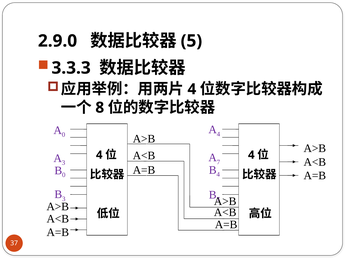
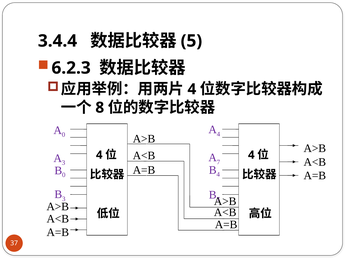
2.9.0: 2.9.0 -> 3.4.4
3.3.3: 3.3.3 -> 6.2.3
